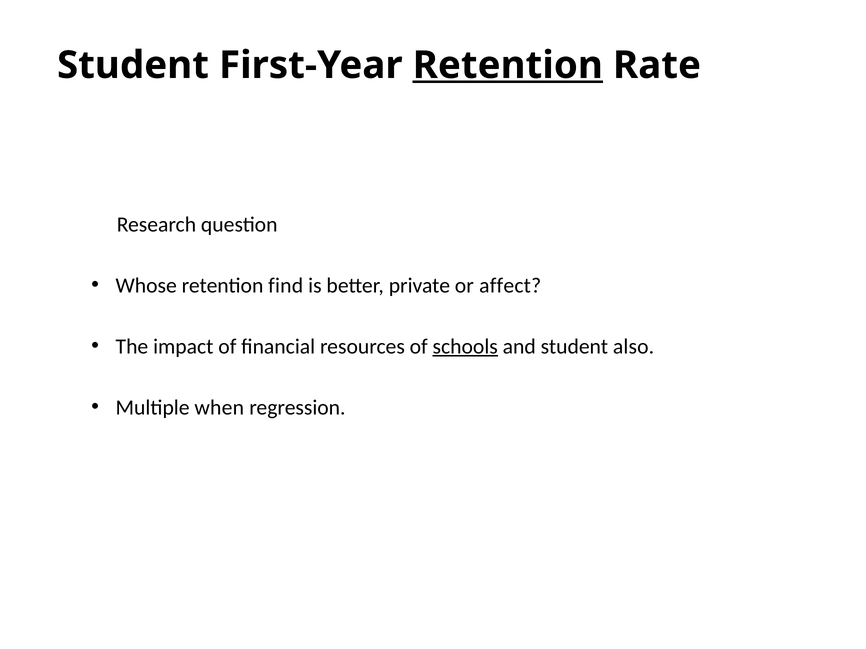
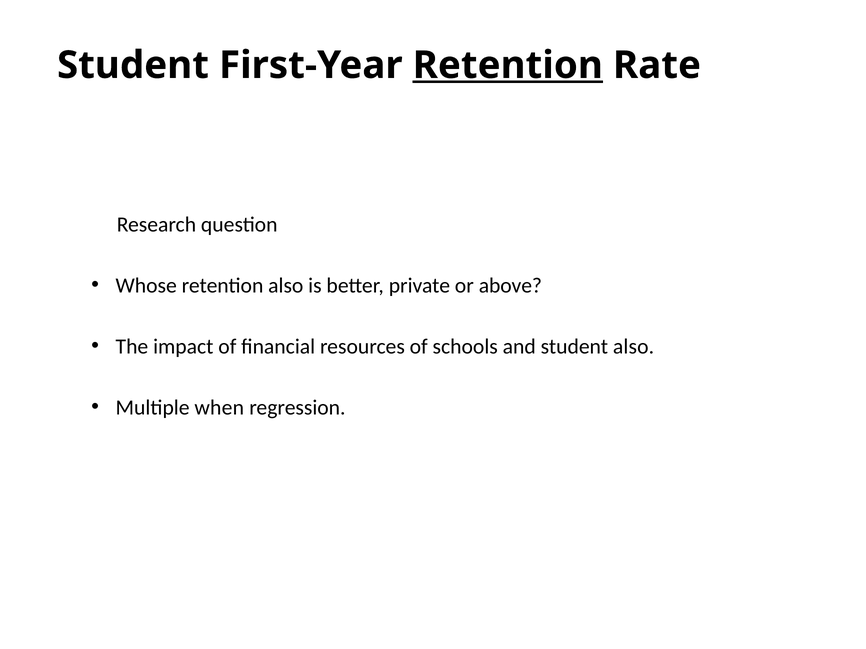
retention find: find -> also
affect: affect -> above
schools underline: present -> none
